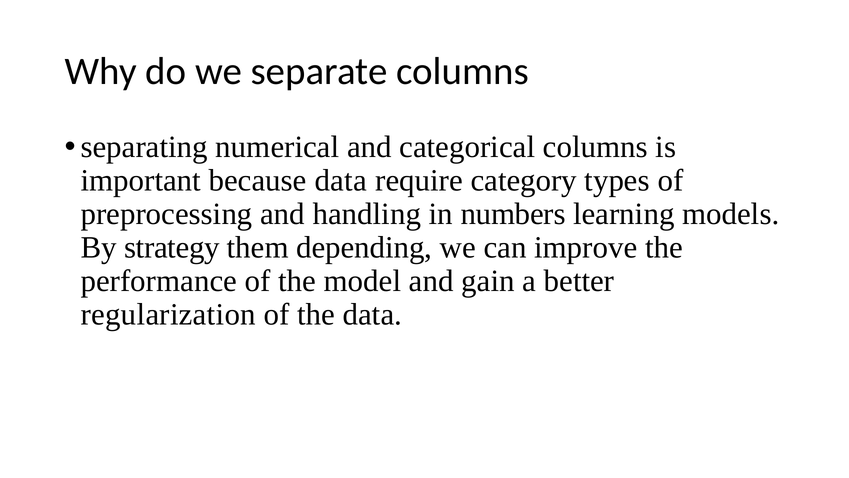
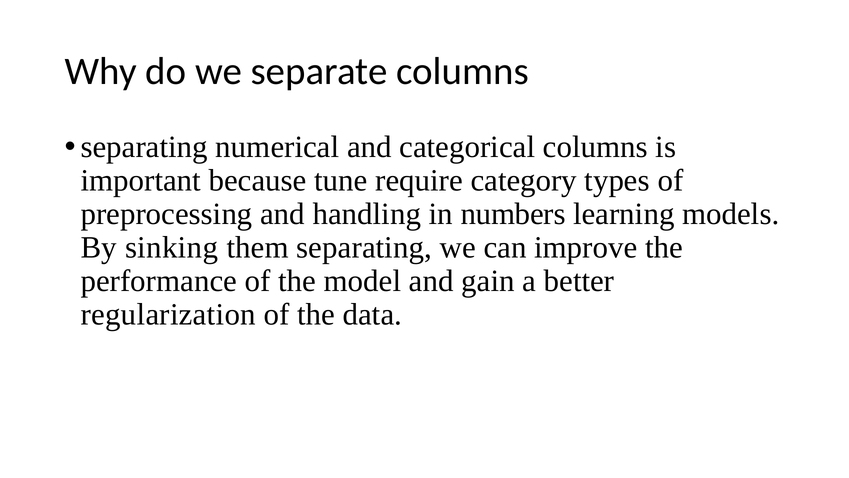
because data: data -> tune
strategy: strategy -> sinking
them depending: depending -> separating
